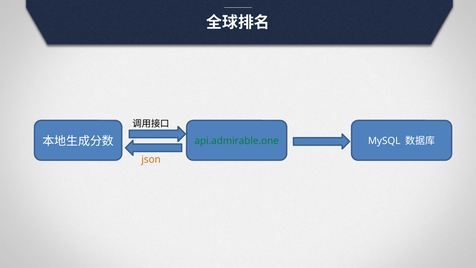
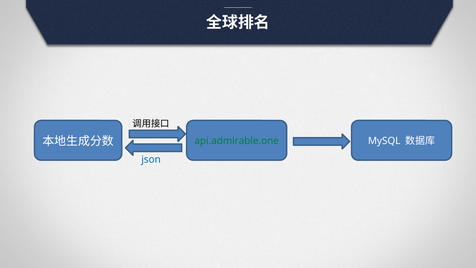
json colour: orange -> blue
